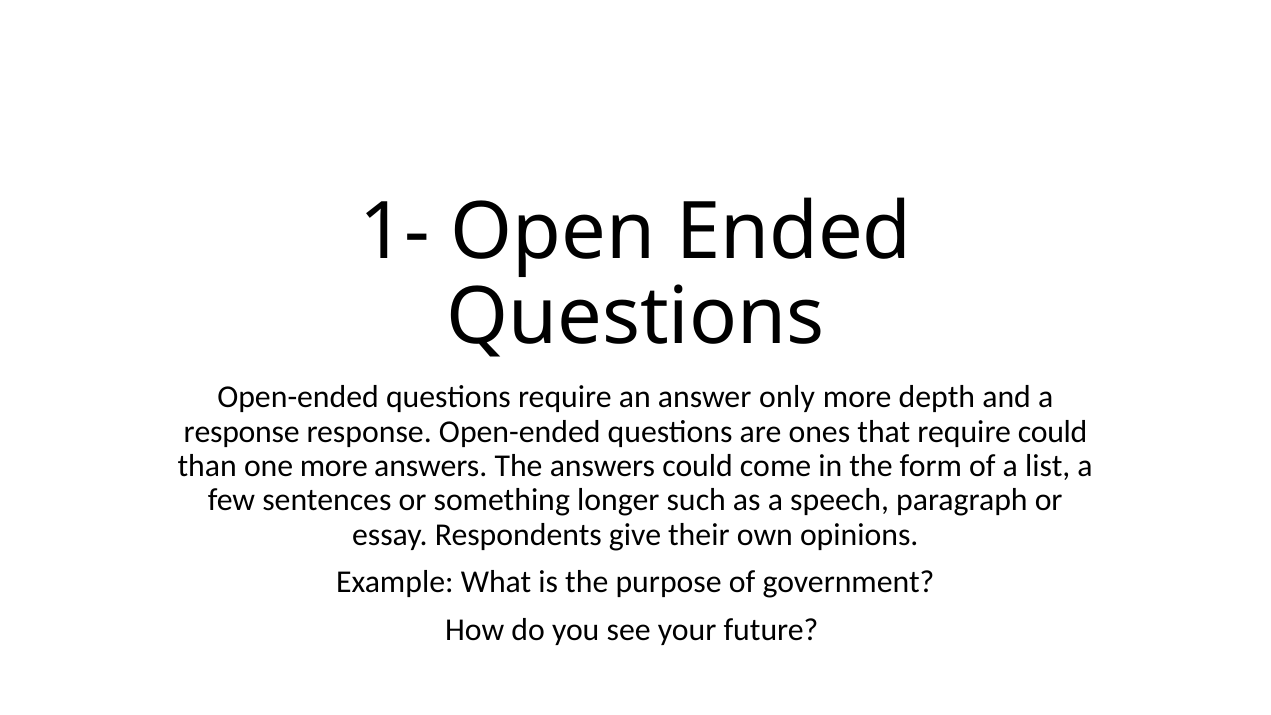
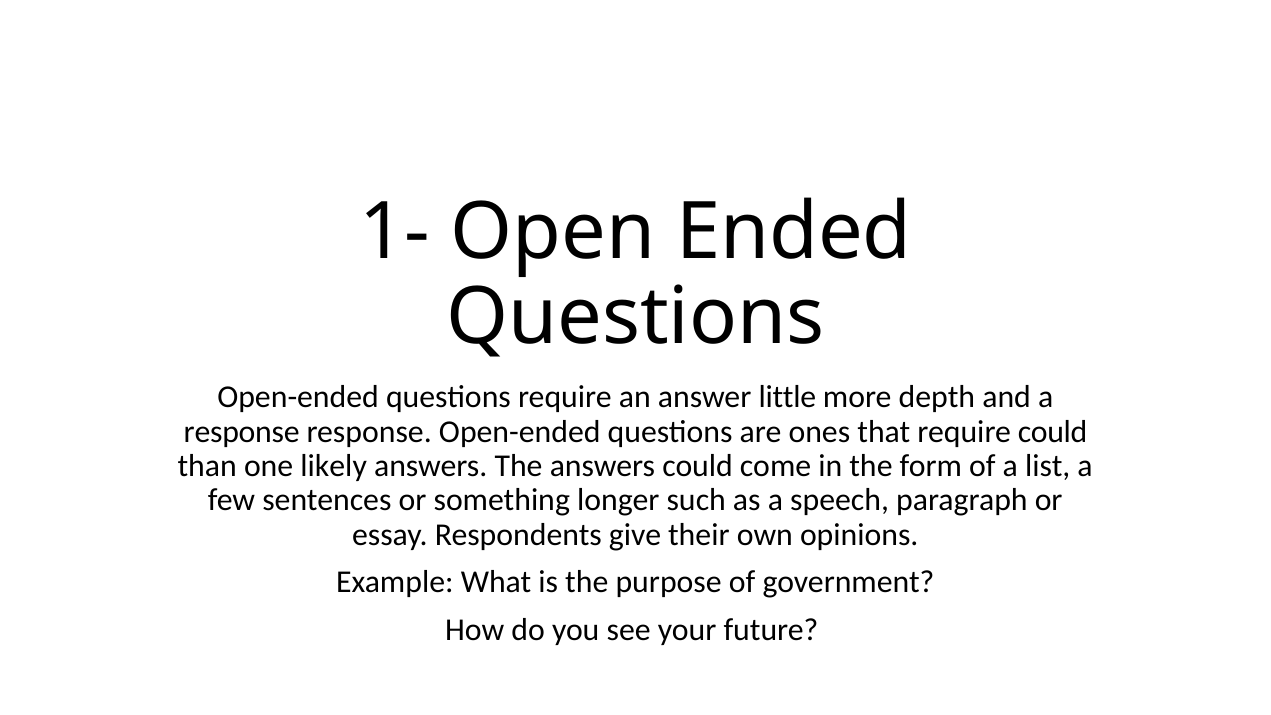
only: only -> little
one more: more -> likely
